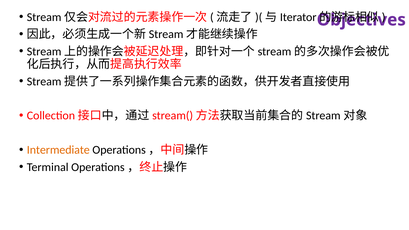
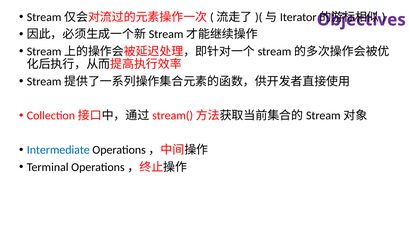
Intermediate colour: orange -> blue
